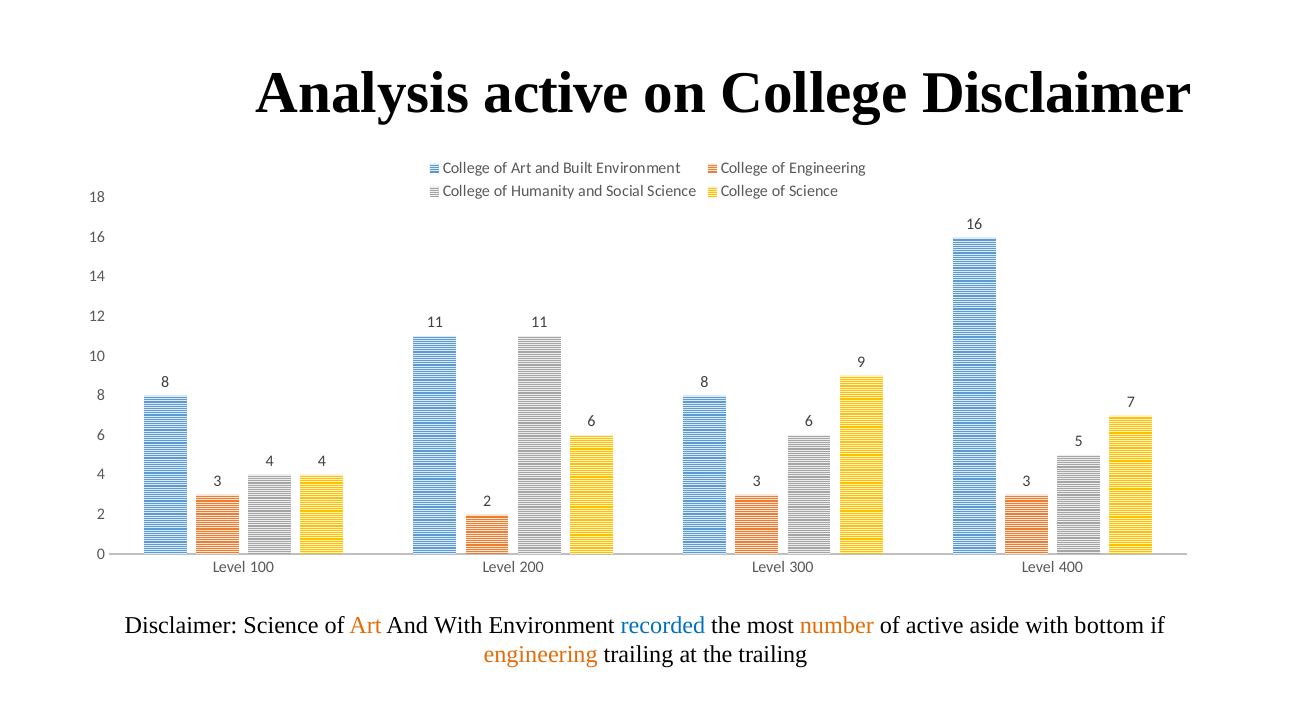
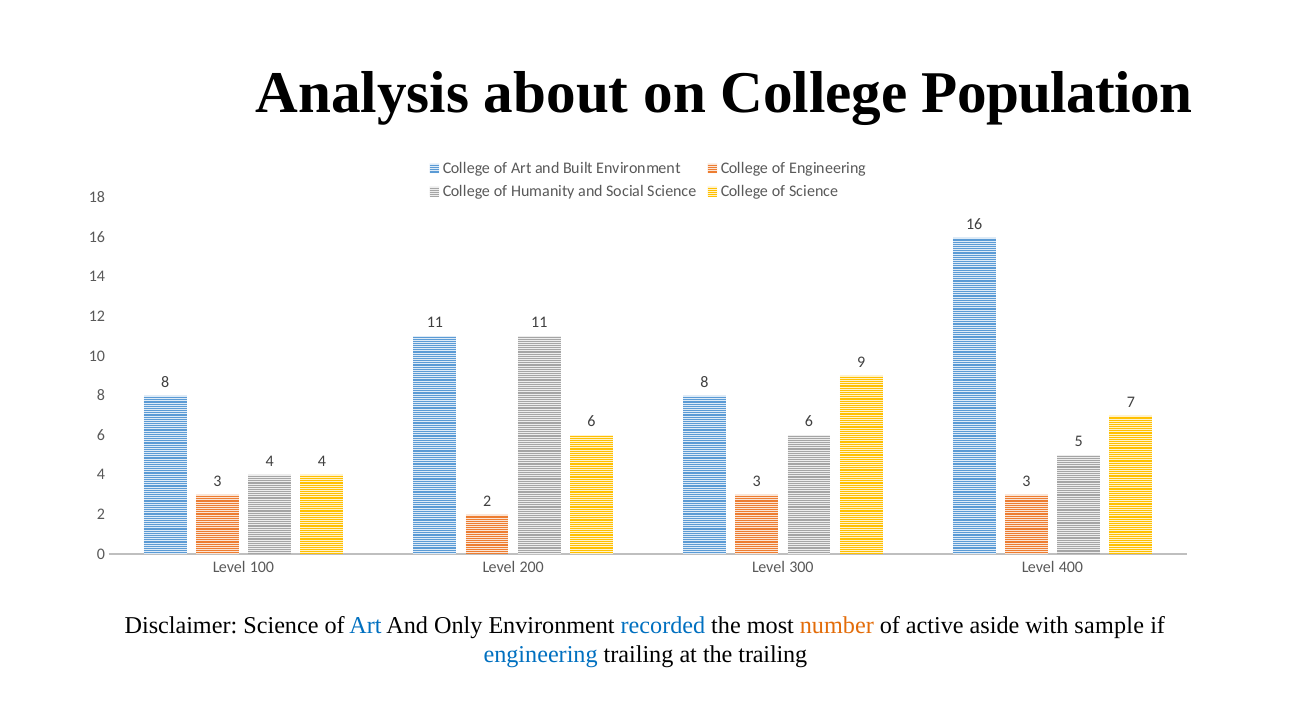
Analysis active: active -> about
College Disclaimer: Disclaimer -> Population
Art at (366, 626) colour: orange -> blue
And With: With -> Only
bottom: bottom -> sample
engineering at (541, 655) colour: orange -> blue
